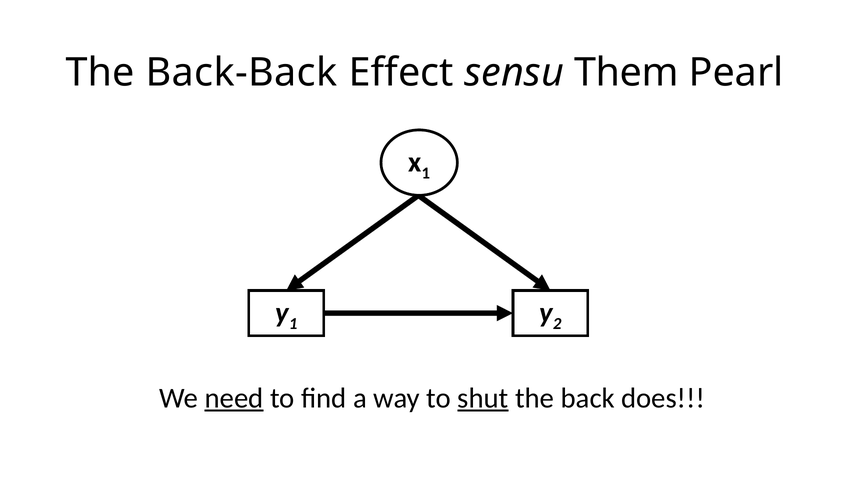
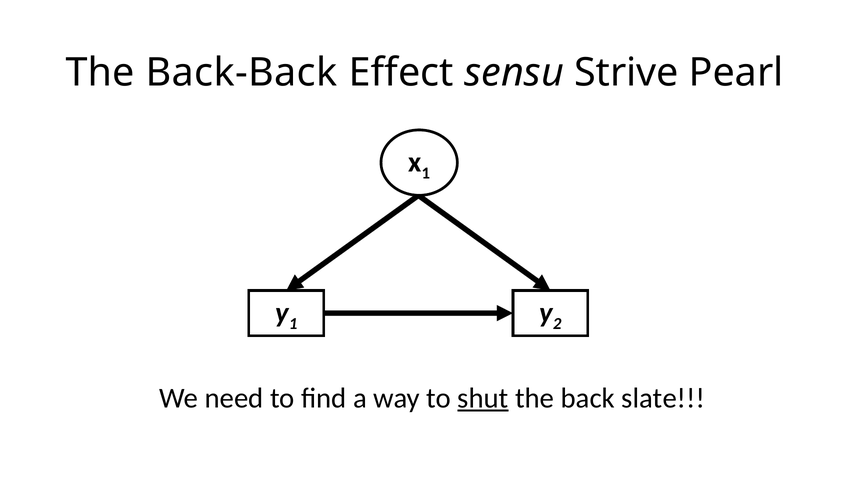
Them: Them -> Strive
need underline: present -> none
does: does -> slate
